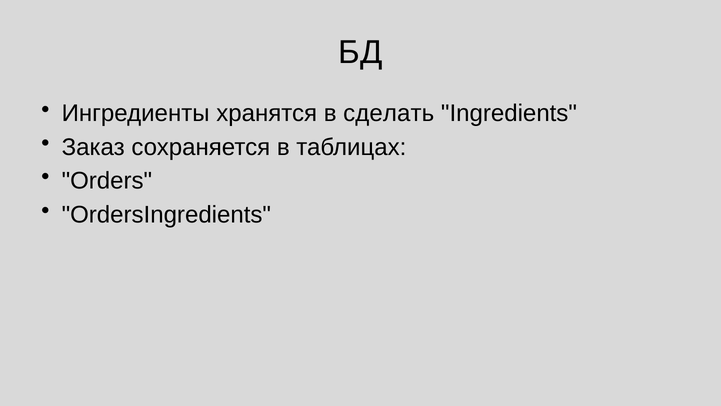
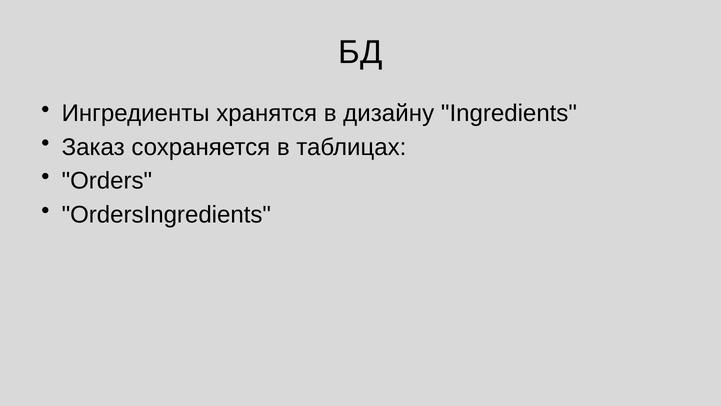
сделать: сделать -> дизайну
